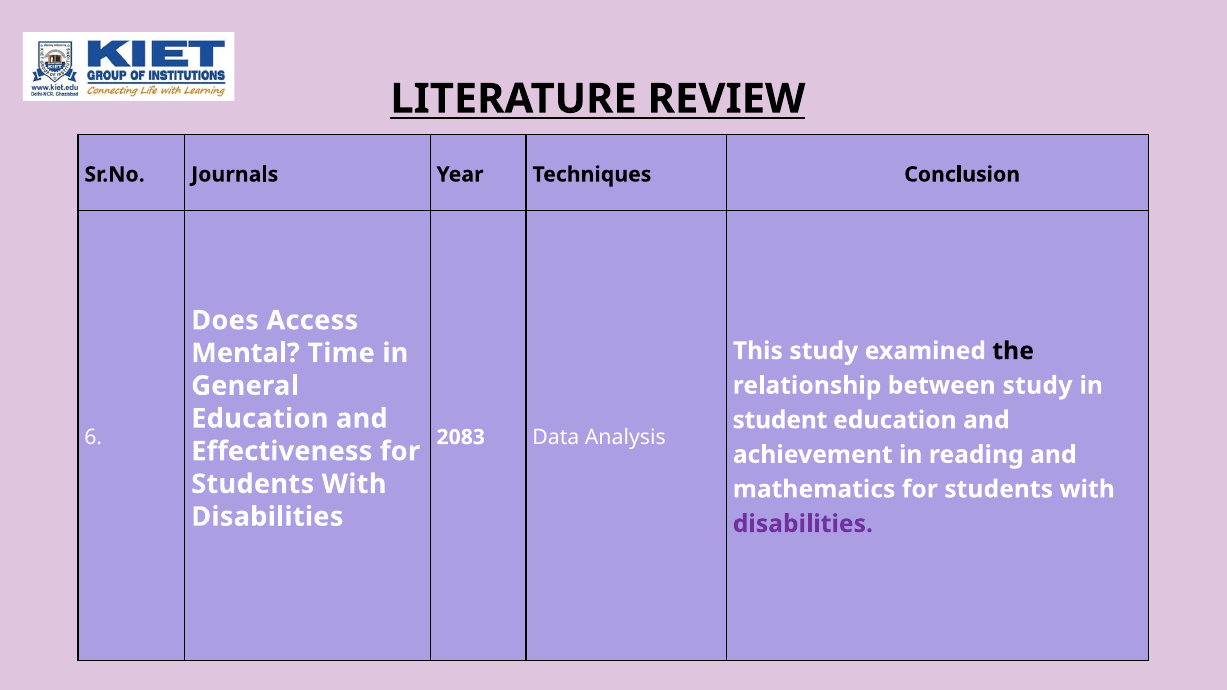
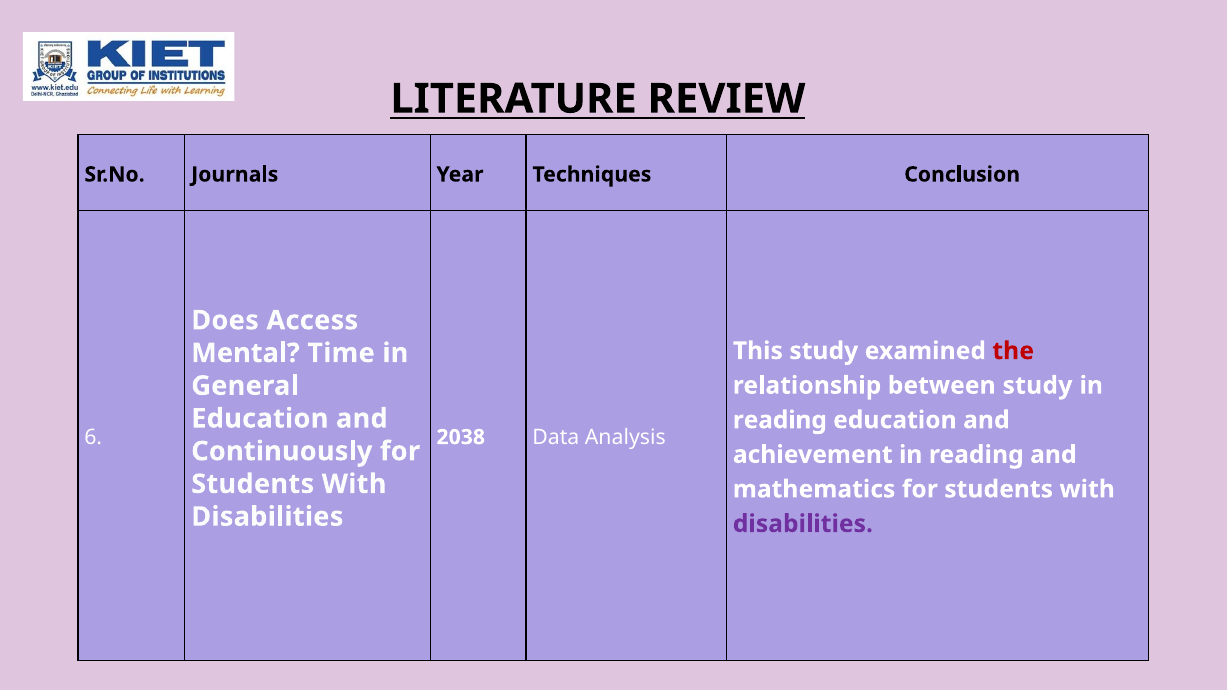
the colour: black -> red
student at (780, 420): student -> reading
2083: 2083 -> 2038
Effectiveness: Effectiveness -> Continuously
